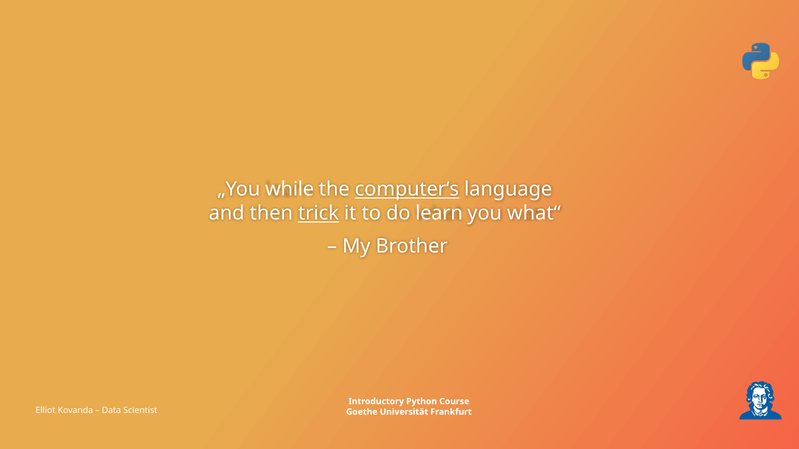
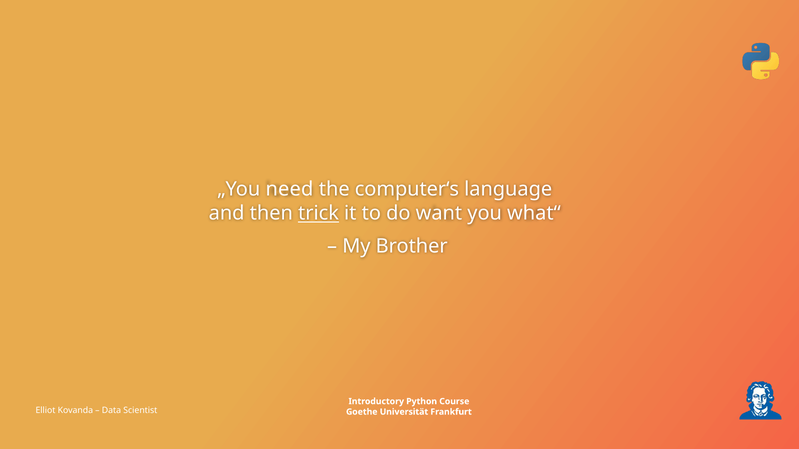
while: while -> need
computer‘s underline: present -> none
learn: learn -> want
